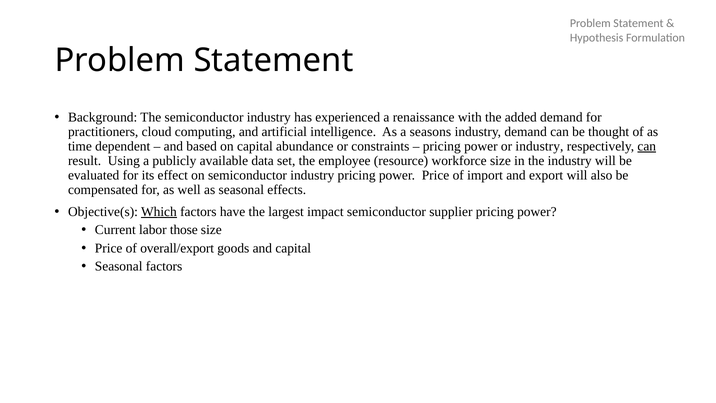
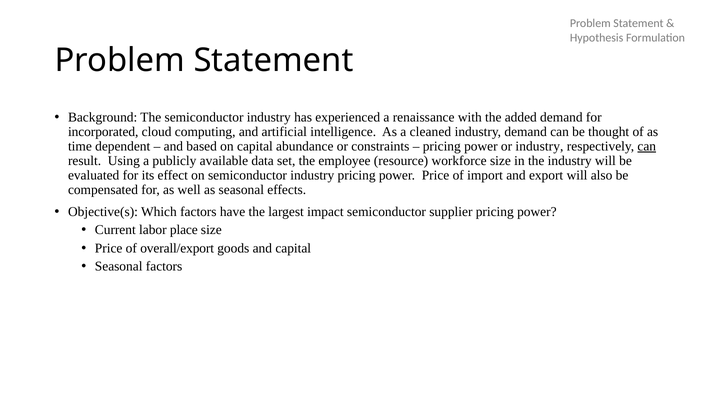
practitioners: practitioners -> incorporated
seasons: seasons -> cleaned
Which underline: present -> none
those: those -> place
